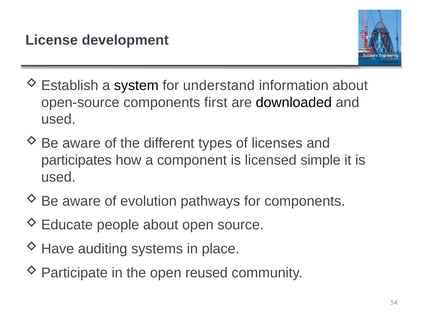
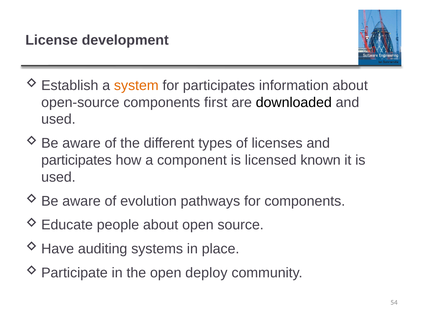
system colour: black -> orange
for understand: understand -> participates
simple: simple -> known
reused: reused -> deploy
